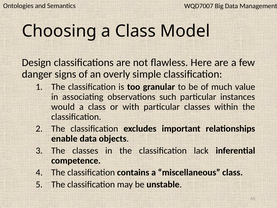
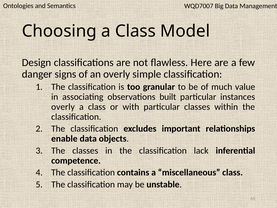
such: such -> built
would at (63, 107): would -> overly
